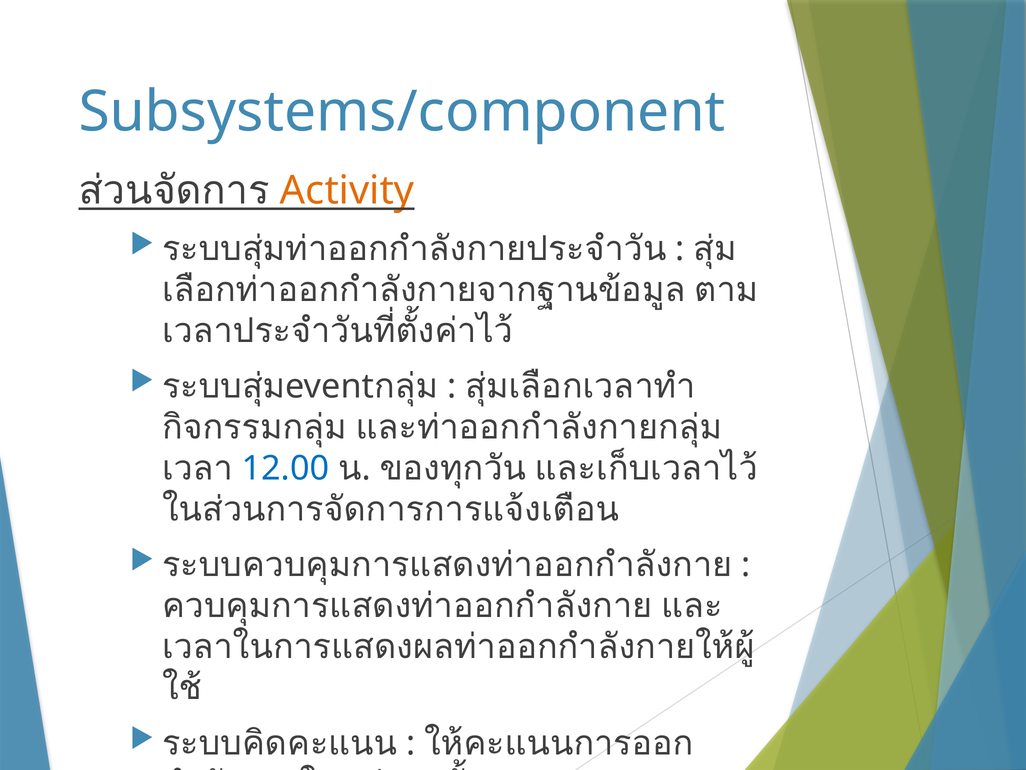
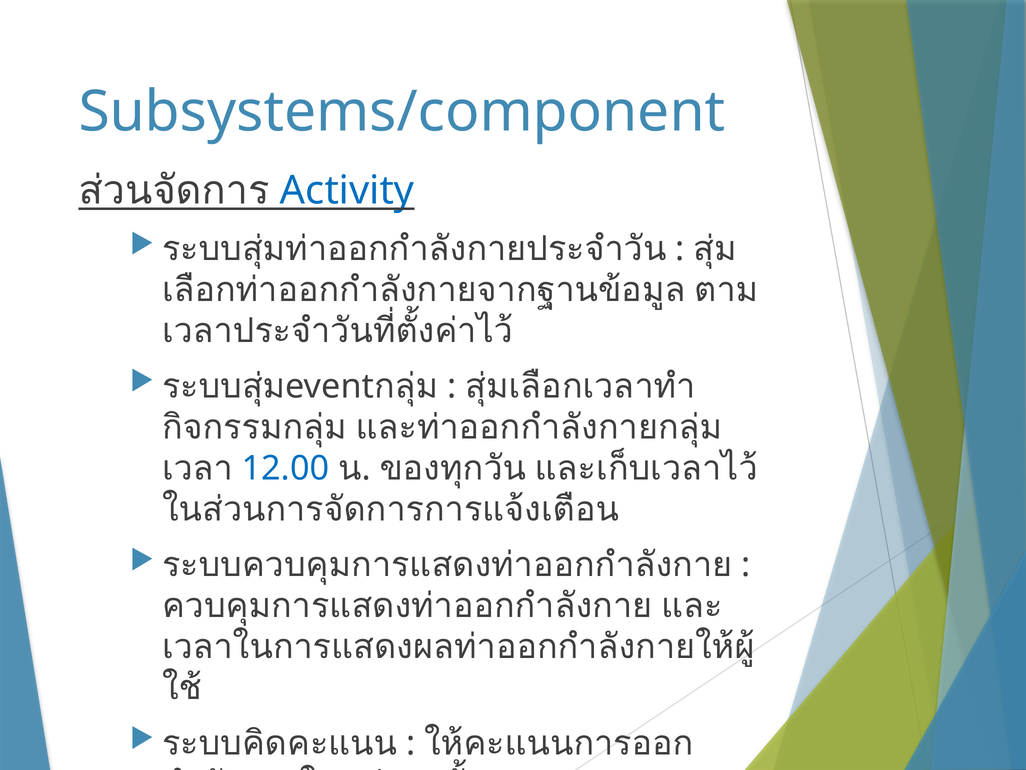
Activity colour: orange -> blue
